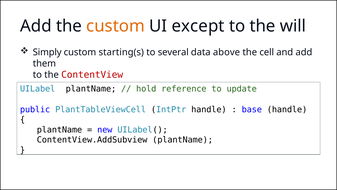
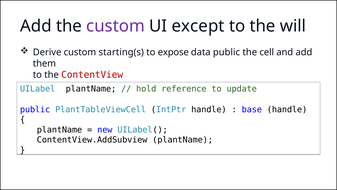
custom at (116, 26) colour: orange -> purple
Simply: Simply -> Derive
several: several -> expose
data above: above -> public
